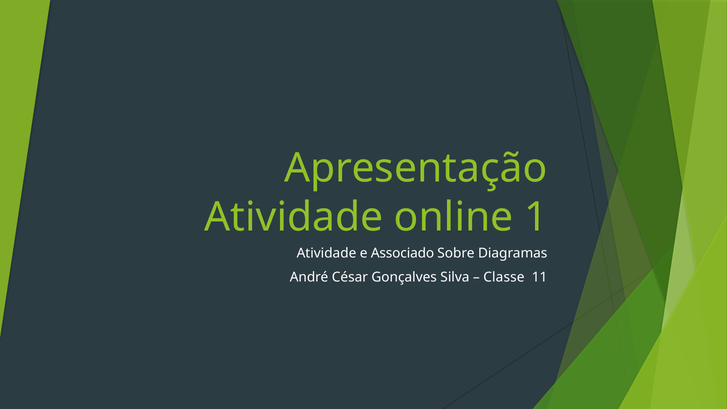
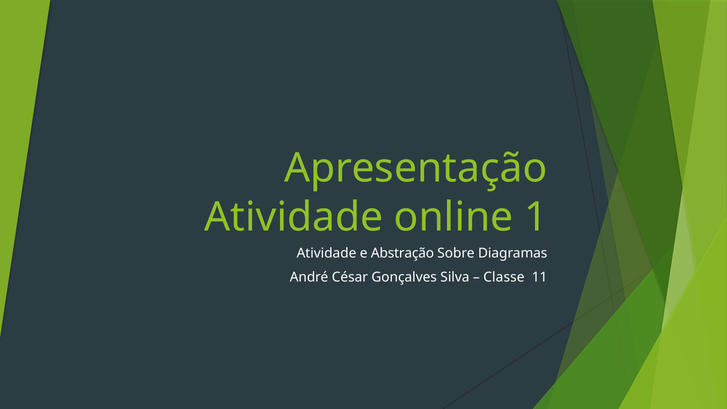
Associado: Associado -> Abstração
